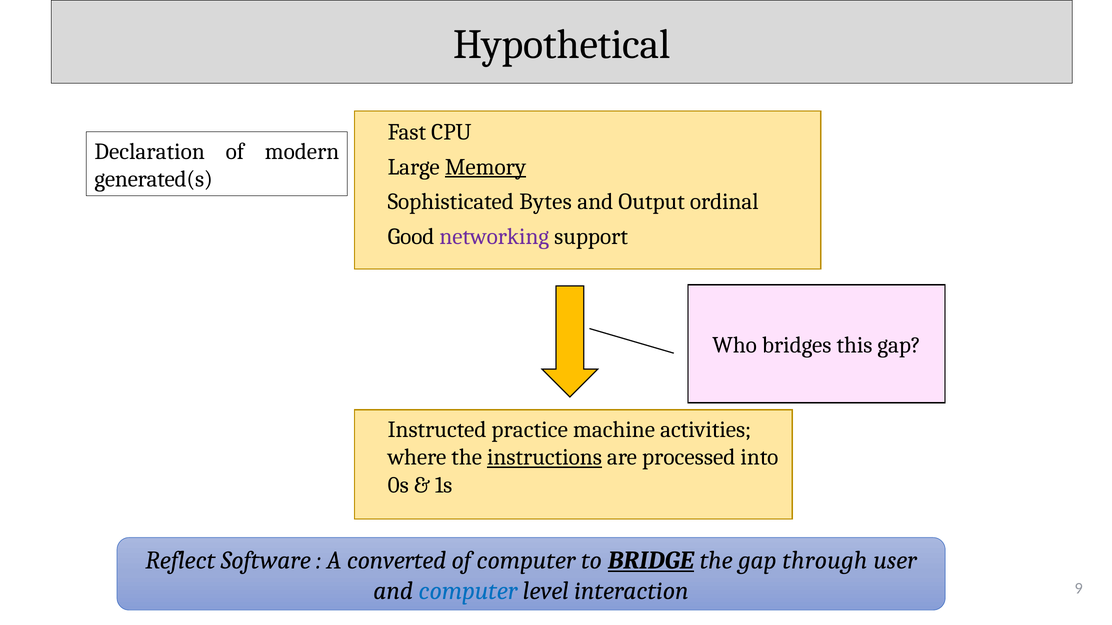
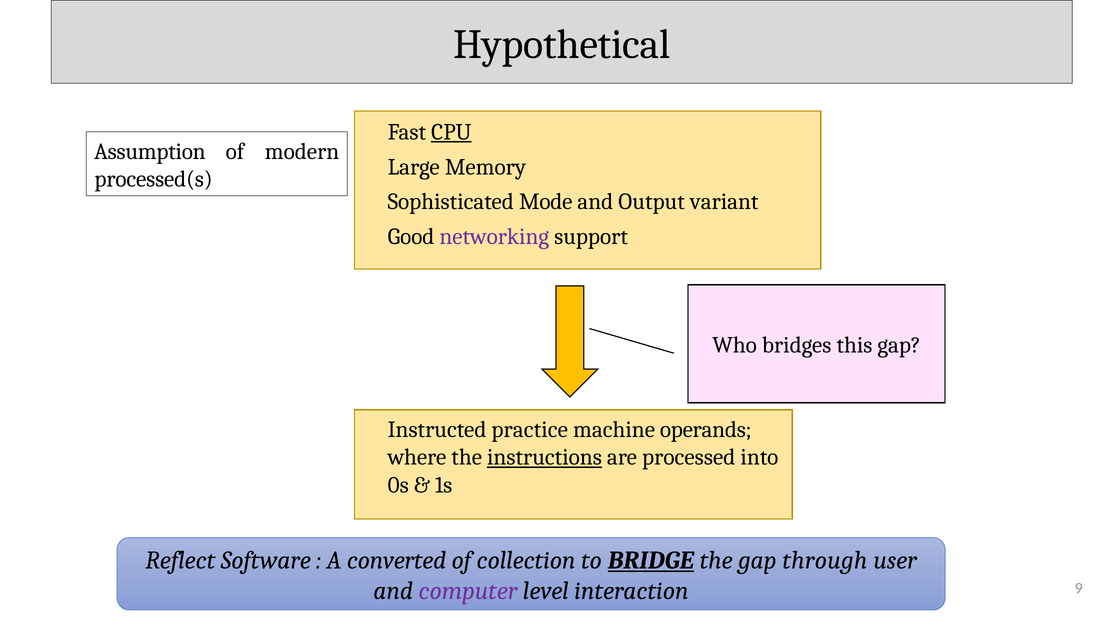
CPU underline: none -> present
Declaration: Declaration -> Assumption
Memory underline: present -> none
generated(s: generated(s -> processed(s
Bytes: Bytes -> Mode
ordinal: ordinal -> variant
activities: activities -> operands
of computer: computer -> collection
computer at (468, 591) colour: blue -> purple
